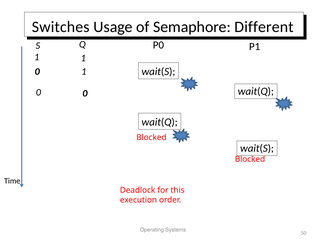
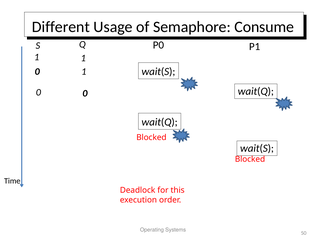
Switches: Switches -> Different
Different: Different -> Consume
